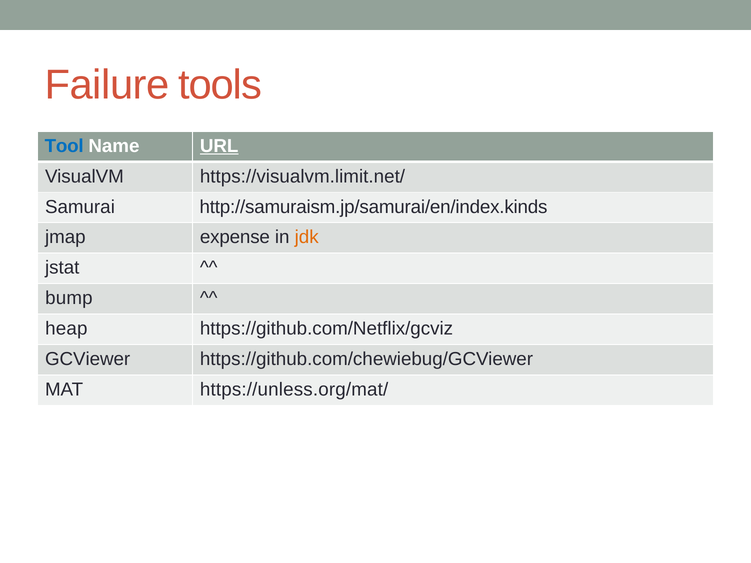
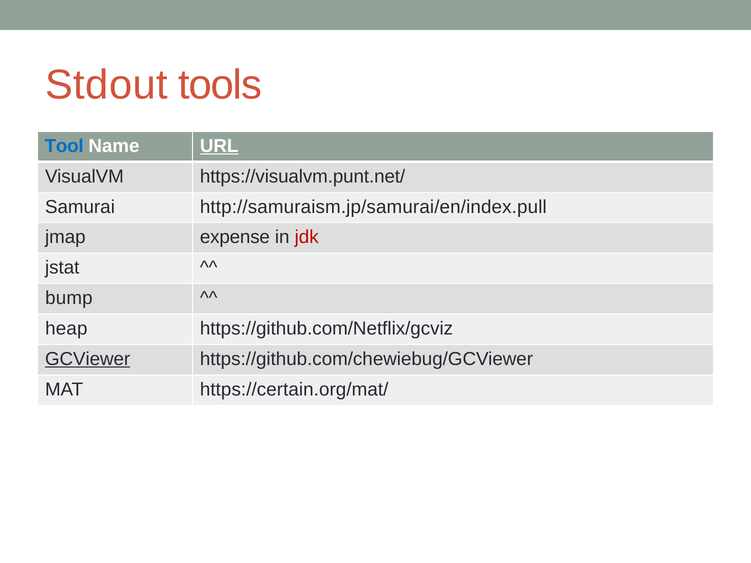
Failure: Failure -> Stdout
https://visualvm.limit.net/: https://visualvm.limit.net/ -> https://visualvm.punt.net/
http://samuraism.jp/samurai/en/index.kinds: http://samuraism.jp/samurai/en/index.kinds -> http://samuraism.jp/samurai/en/index.pull
jdk colour: orange -> red
GCViewer underline: none -> present
https://unless.org/mat/: https://unless.org/mat/ -> https://certain.org/mat/
